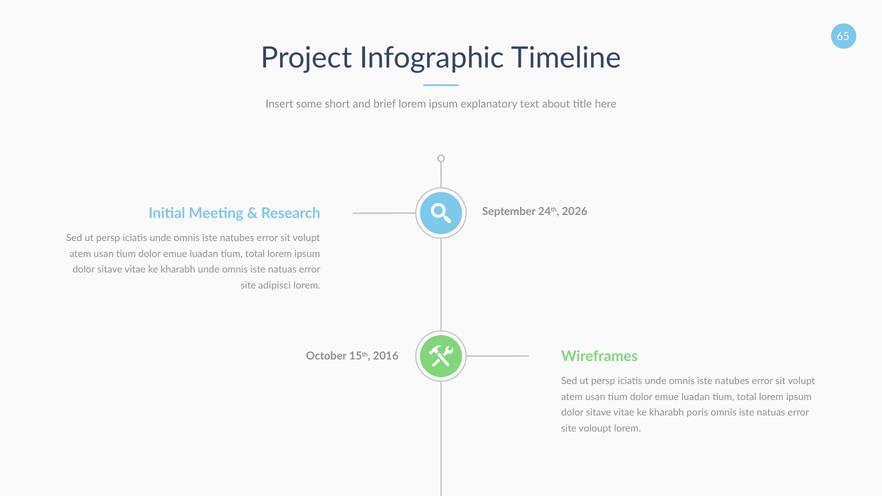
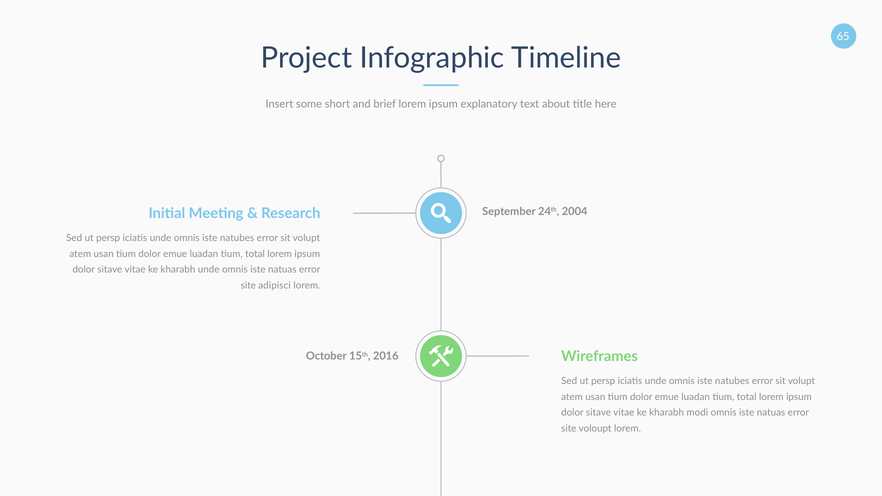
2026: 2026 -> 2004
poris: poris -> modi
